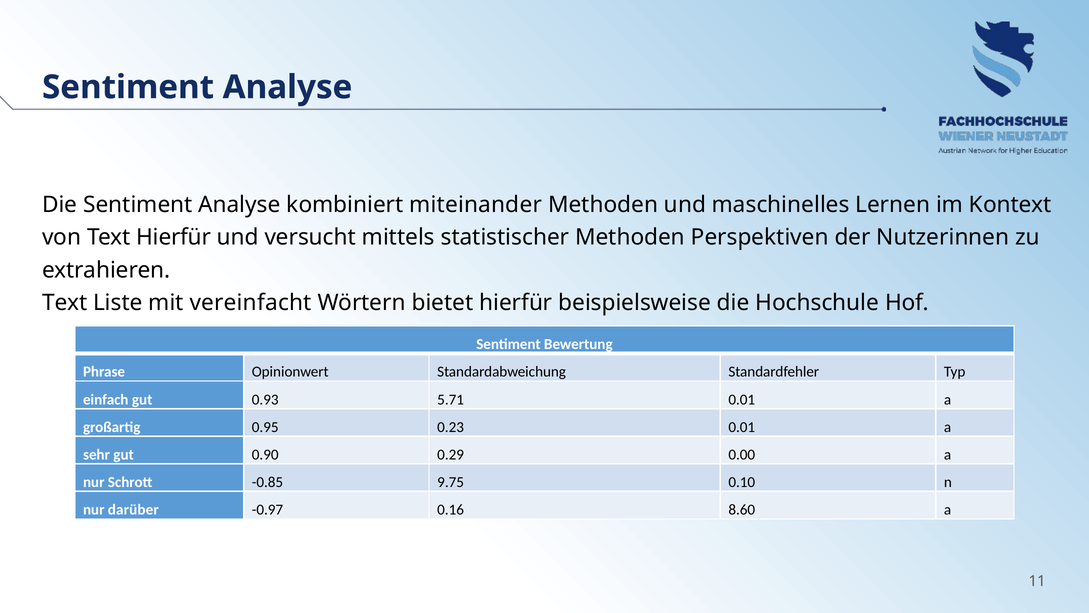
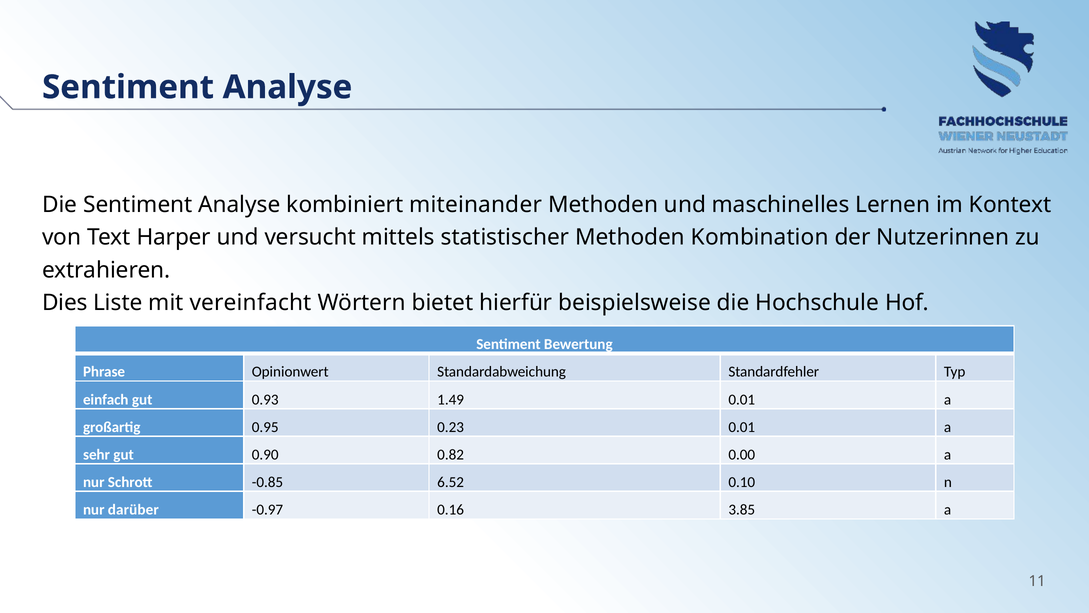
Text Hierfür: Hierfür -> Harper
Perspektiven: Perspektiven -> Kombination
Text at (65, 303): Text -> Dies
5.71: 5.71 -> 1.49
0.29: 0.29 -> 0.82
9.75: 9.75 -> 6.52
8.60: 8.60 -> 3.85
